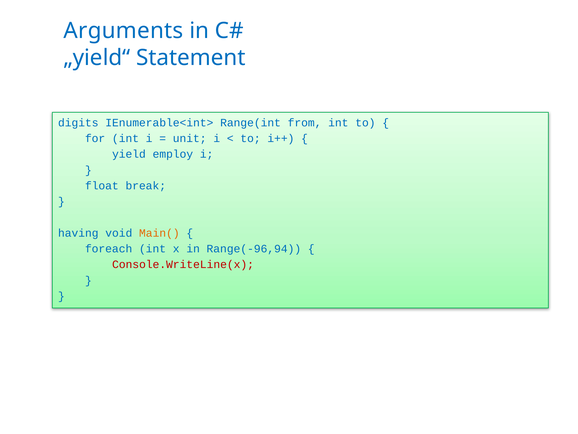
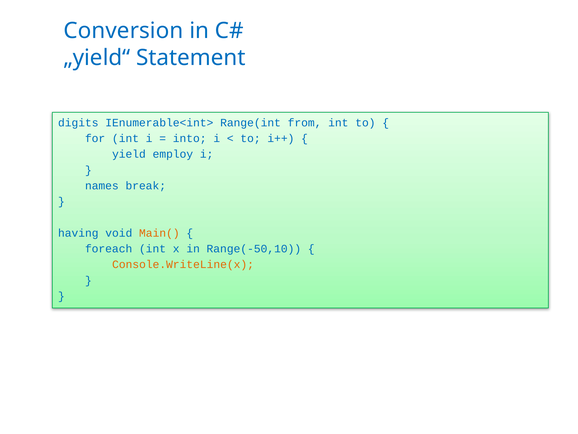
Arguments: Arguments -> Conversion
unit: unit -> into
float: float -> names
Range(-96,94: Range(-96,94 -> Range(-50,10
Console.WriteLine(x colour: red -> orange
